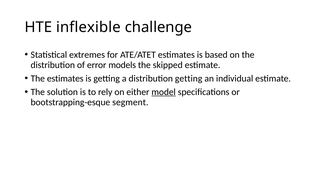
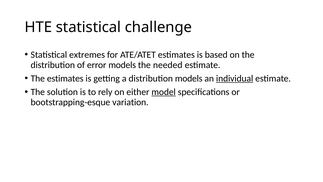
HTE inflexible: inflexible -> statistical
skipped: skipped -> needed
distribution getting: getting -> models
individual underline: none -> present
segment: segment -> variation
